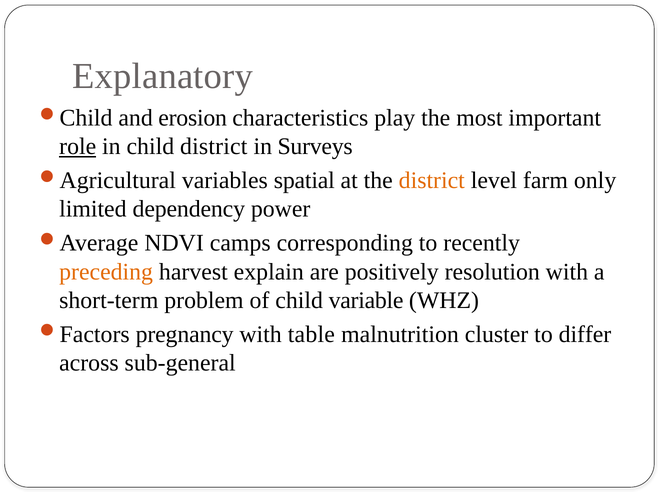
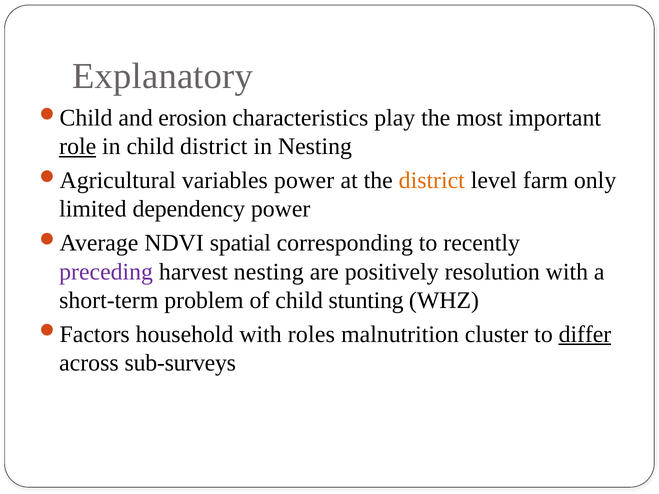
in Surveys: Surveys -> Nesting
variables spatial: spatial -> power
camps: camps -> spatial
preceding colour: orange -> purple
harvest explain: explain -> nesting
variable: variable -> stunting
pregnancy: pregnancy -> household
table: table -> roles
differ underline: none -> present
sub-general: sub-general -> sub-surveys
